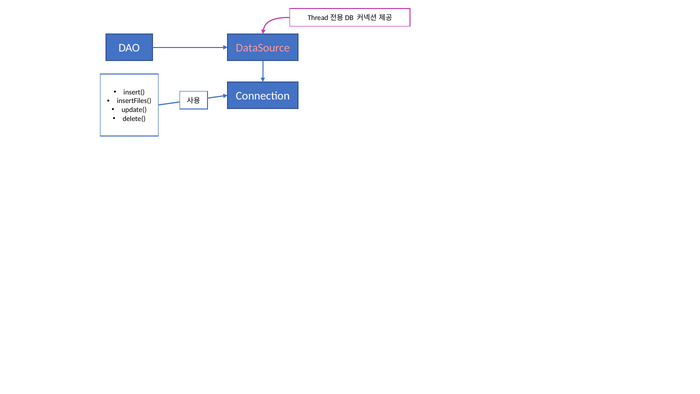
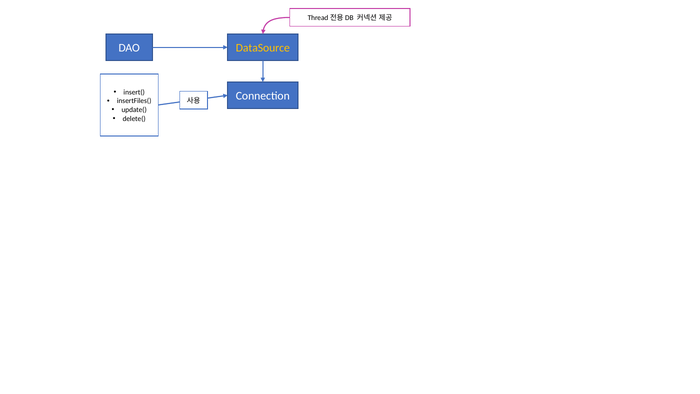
DataSource colour: pink -> yellow
